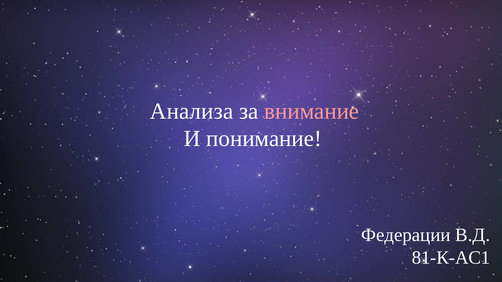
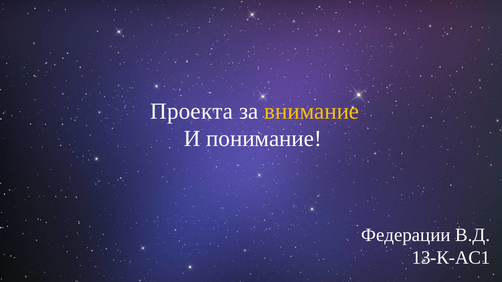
Анализа: Анализа -> Проекта
внимание colour: pink -> yellow
81-К-АС1: 81-К-АС1 -> 13-К-АС1
